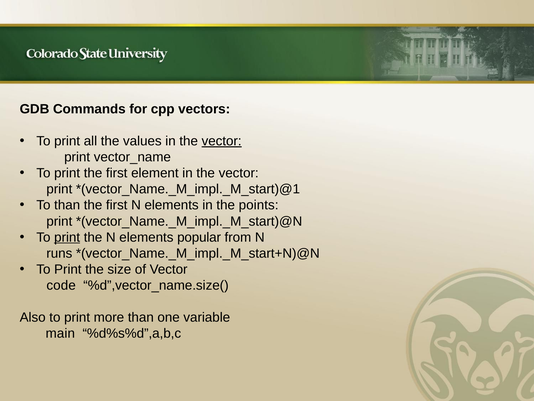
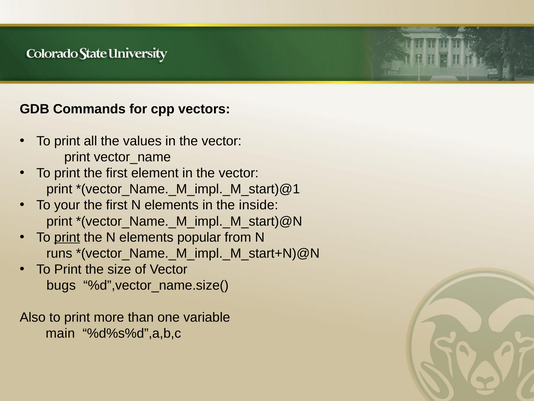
vector at (222, 141) underline: present -> none
To than: than -> your
points: points -> inside
code: code -> bugs
